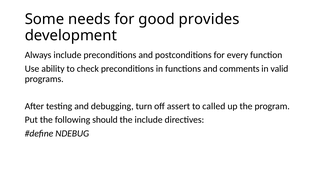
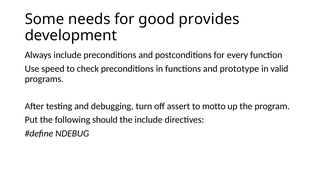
ability: ability -> speed
comments: comments -> prototype
called: called -> motto
